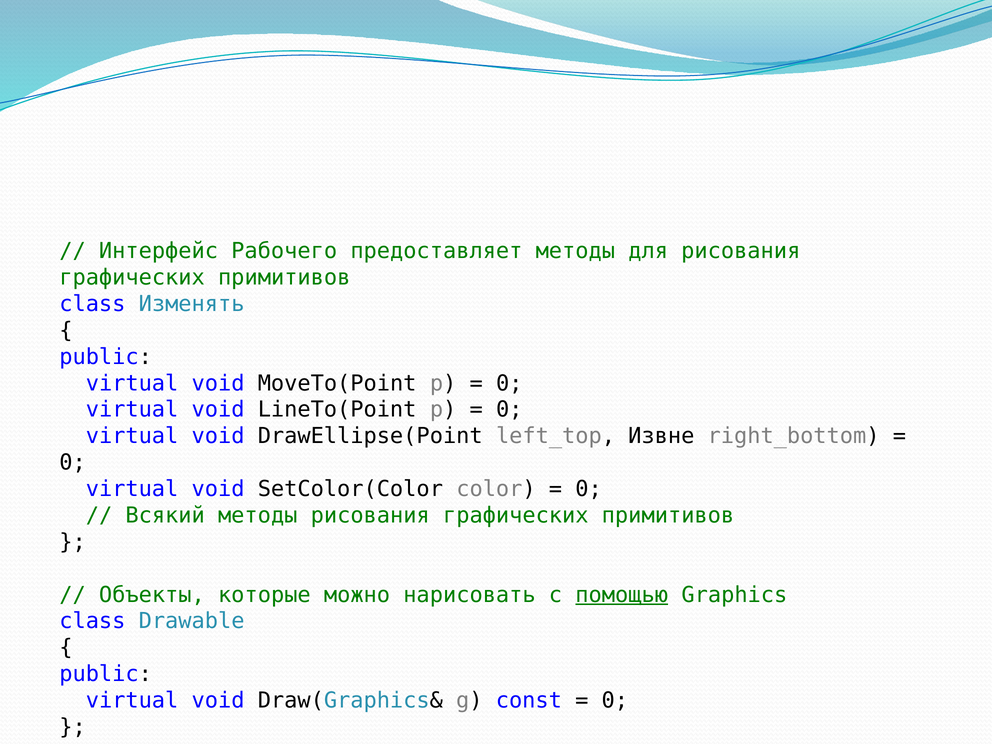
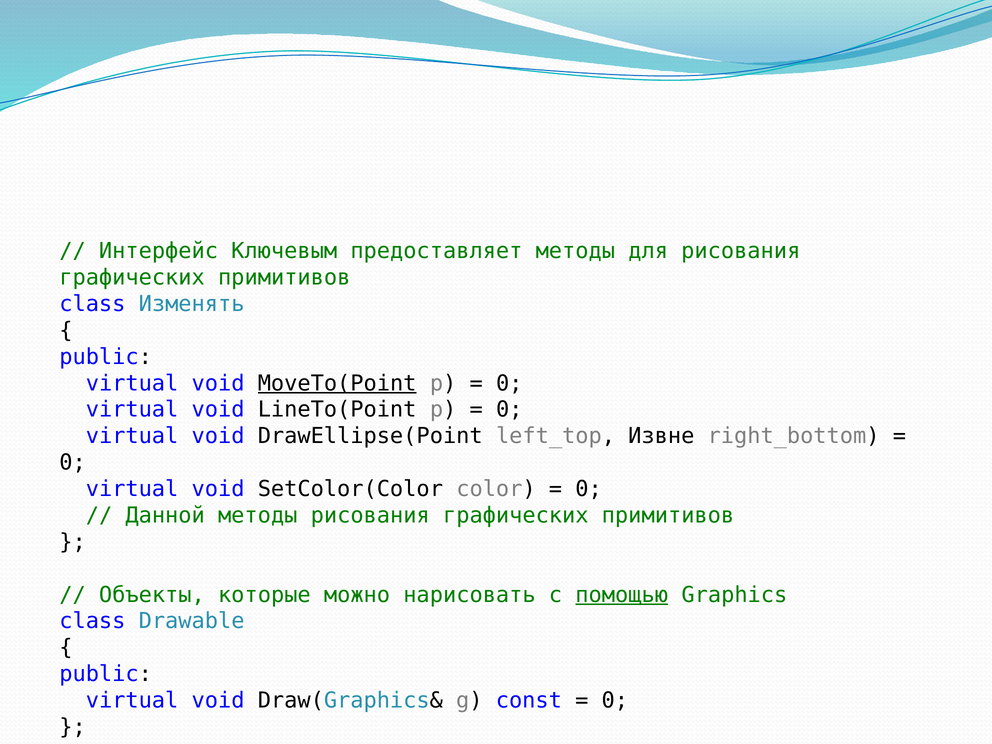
Рабочего: Рабочего -> Ключевым
MoveTo(Point underline: none -> present
Всякий: Всякий -> Данной
